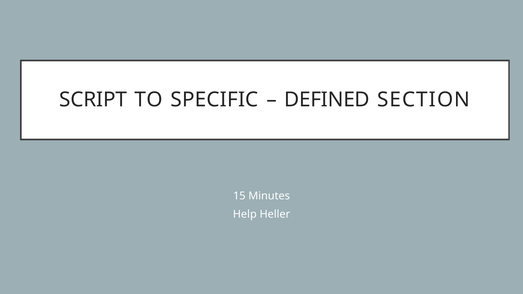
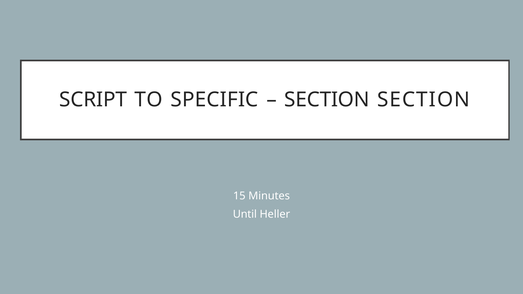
DEFINED at (327, 100): DEFINED -> SECTION
Help: Help -> Until
